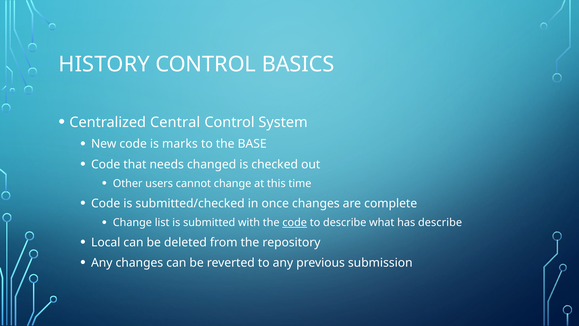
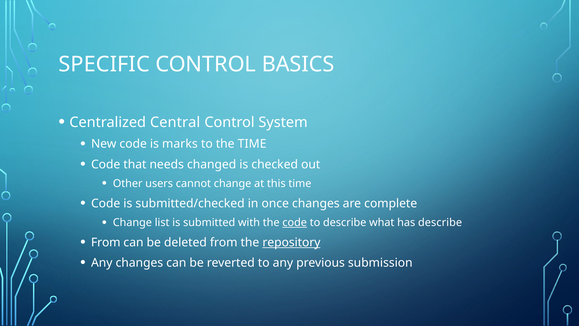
HISTORY: HISTORY -> SPECIFIC
the BASE: BASE -> TIME
Local at (106, 242): Local -> From
repository underline: none -> present
